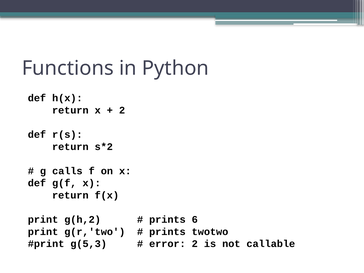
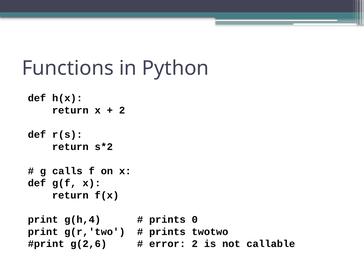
g(h,2: g(h,2 -> g(h,4
6: 6 -> 0
g(5,3: g(5,3 -> g(2,6
